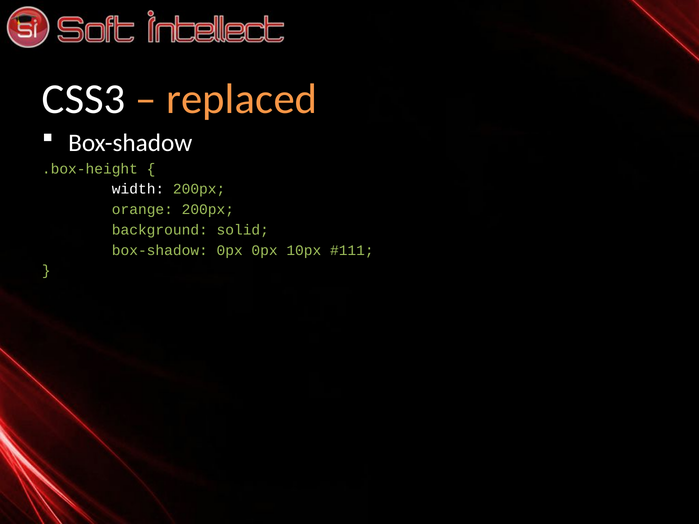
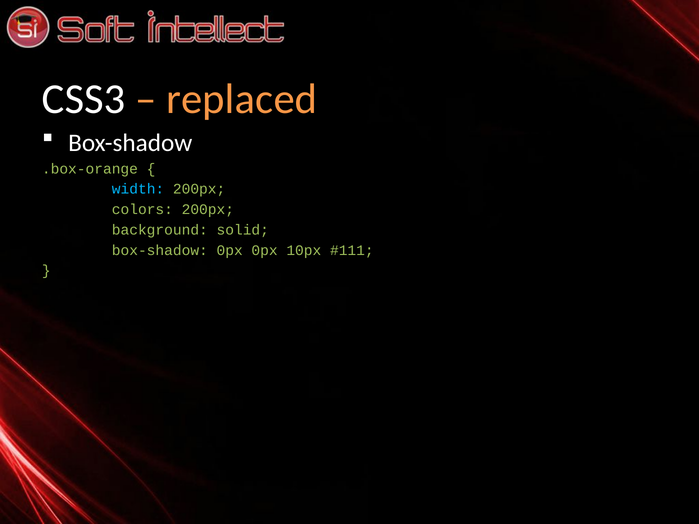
.box-height: .box-height -> .box-orange
width colour: white -> light blue
orange: orange -> colors
